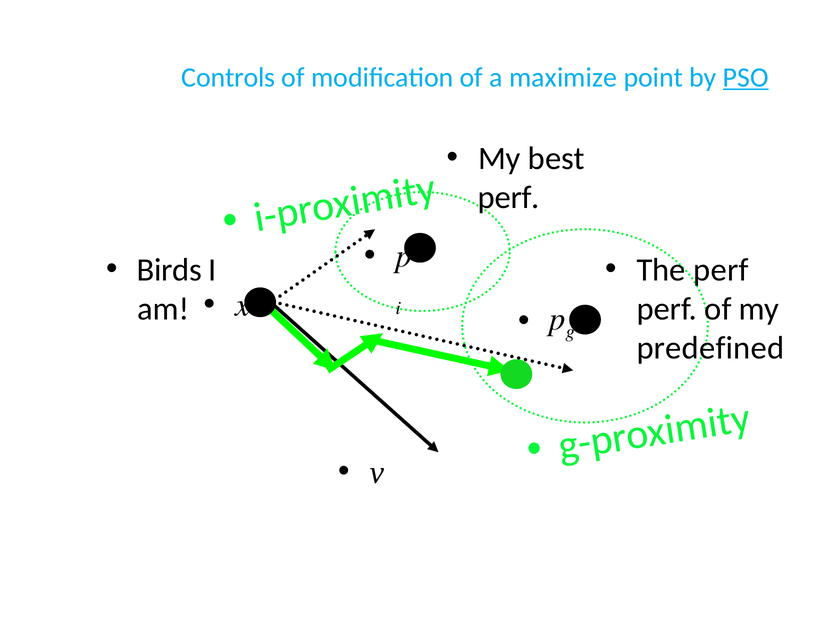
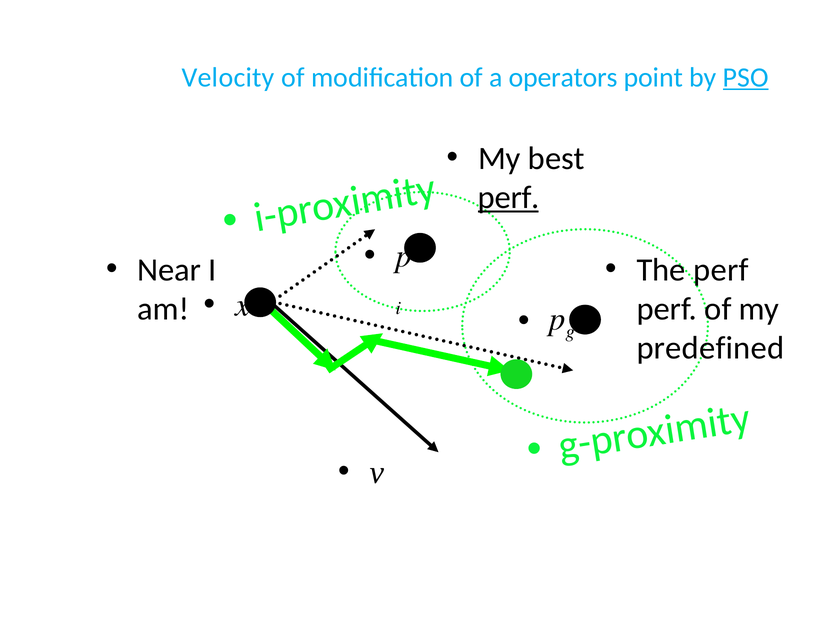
Controls: Controls -> Velocity
maximize: maximize -> operators
perf at (509, 198) underline: none -> present
Birds: Birds -> Near
